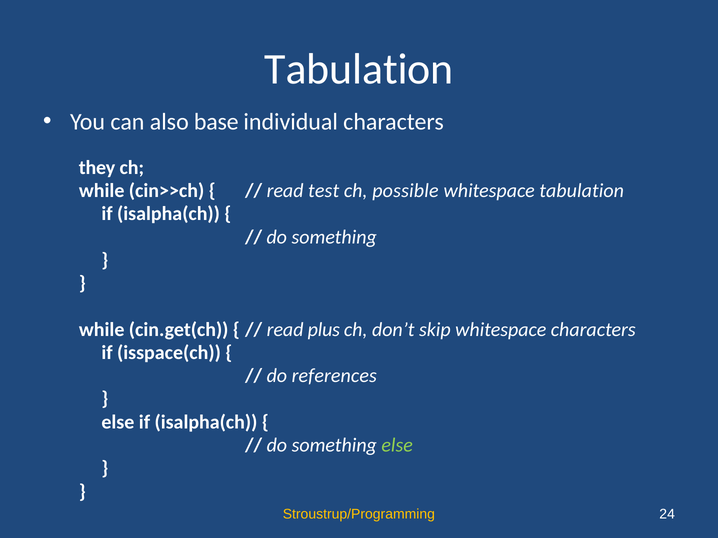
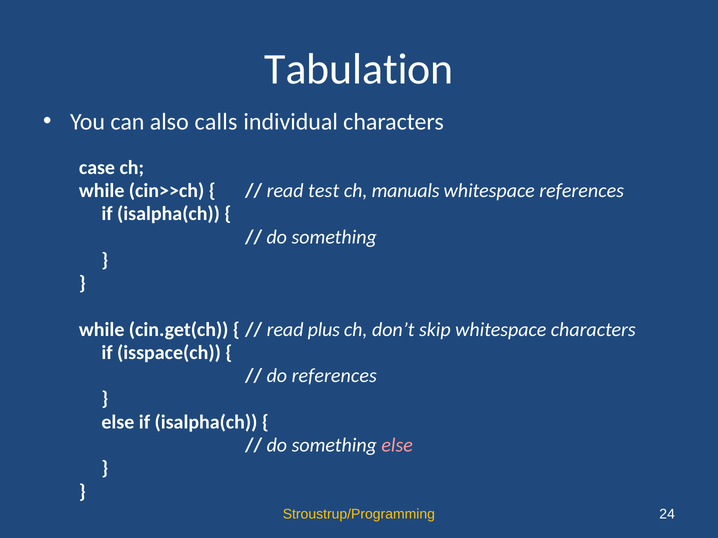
base: base -> calls
they: they -> case
possible: possible -> manuals
whitespace tabulation: tabulation -> references
else at (397, 446) colour: light green -> pink
